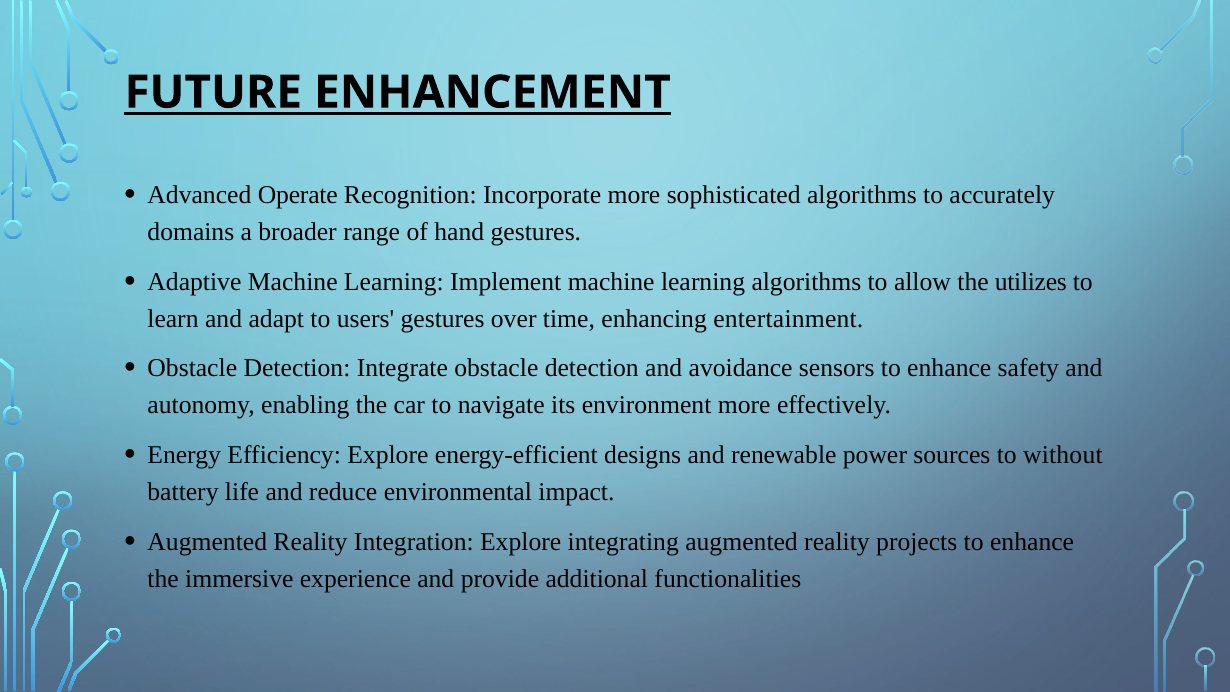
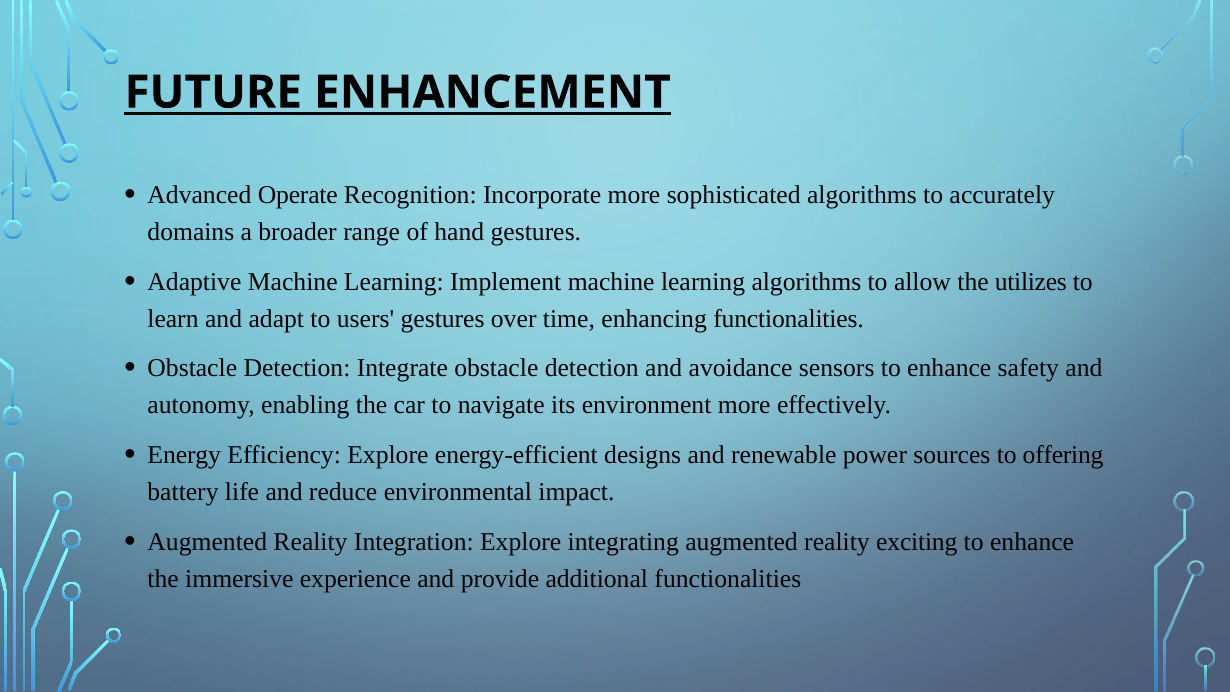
enhancing entertainment: entertainment -> functionalities
without: without -> offering
projects: projects -> exciting
